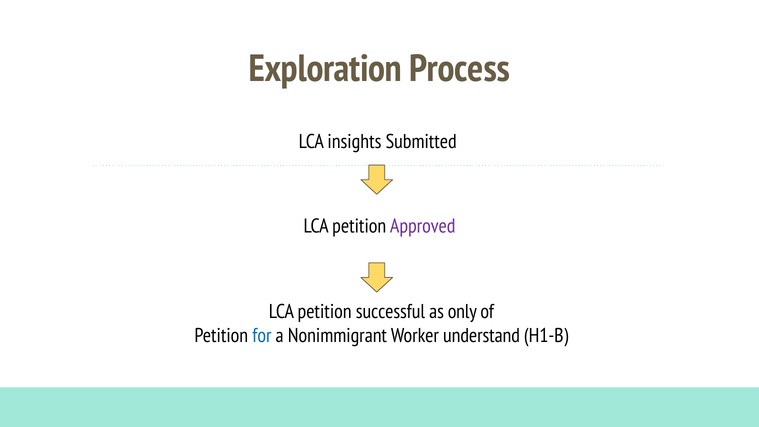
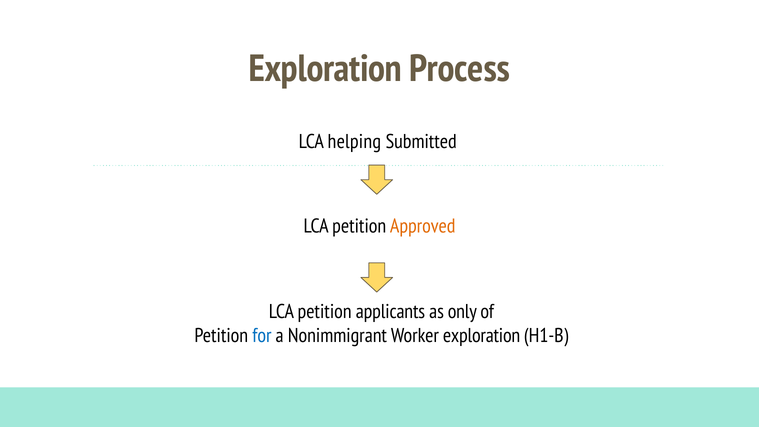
insights: insights -> helping
Approved colour: purple -> orange
successful: successful -> applicants
Worker understand: understand -> exploration
